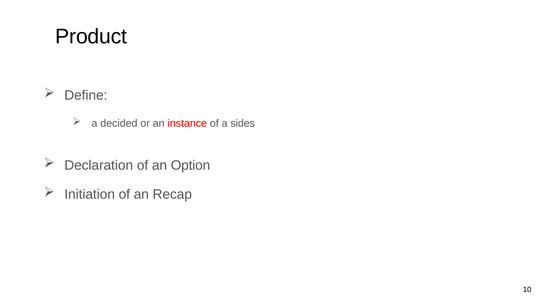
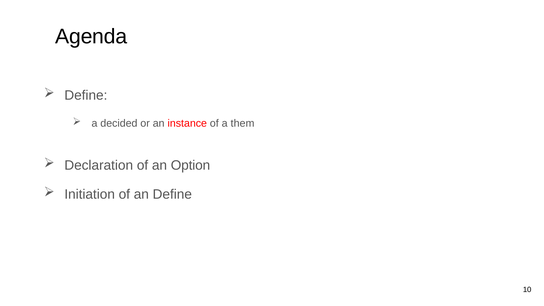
Product: Product -> Agenda
sides: sides -> them
an Recap: Recap -> Define
